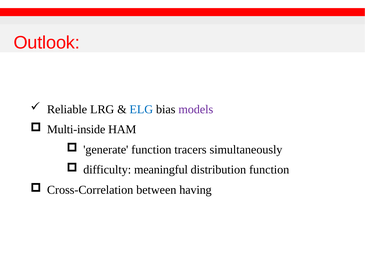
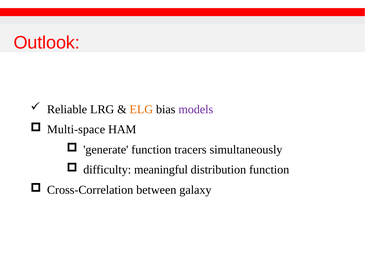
ELG colour: blue -> orange
Multi-inside: Multi-inside -> Multi-space
having: having -> galaxy
